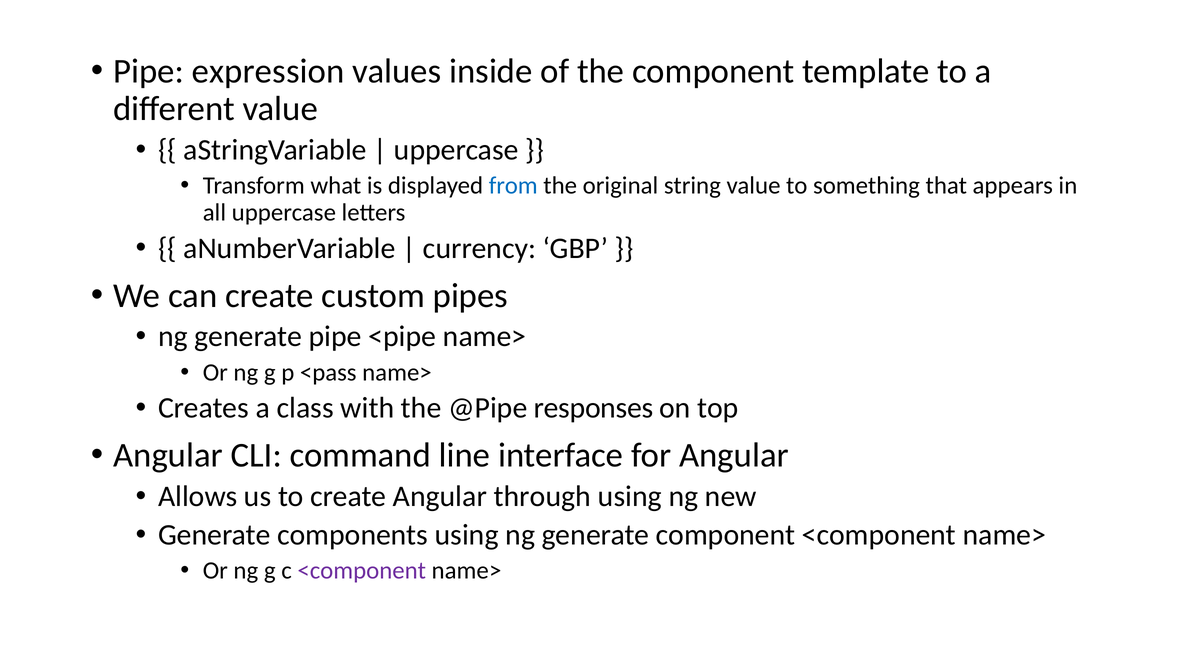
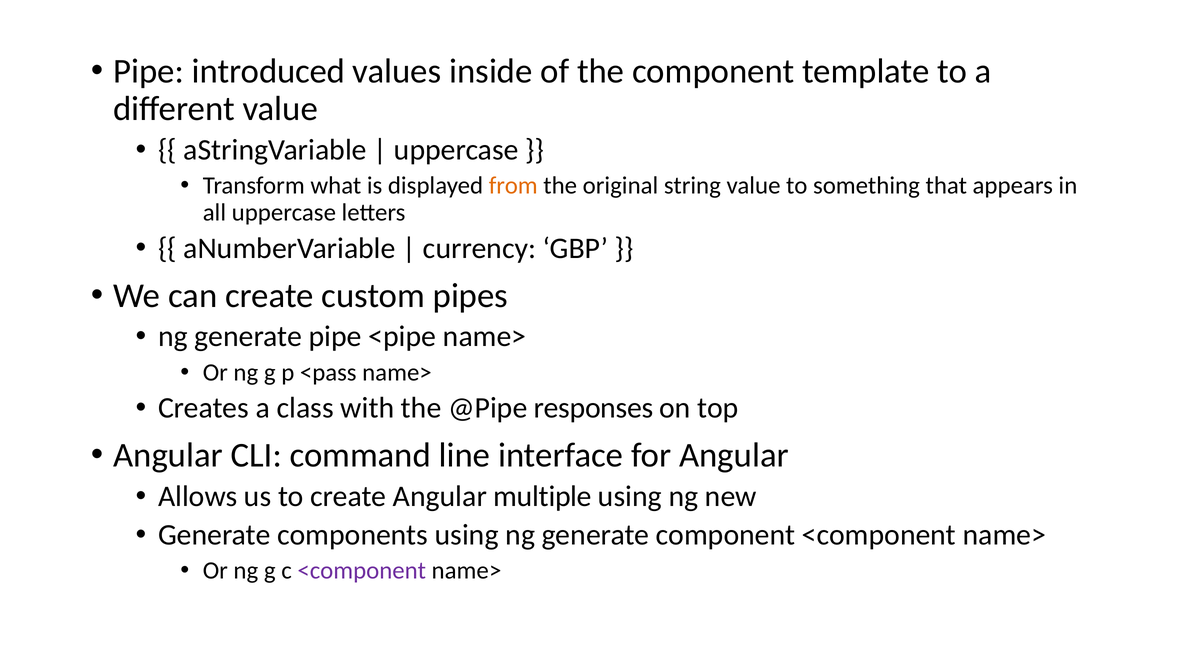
expression: expression -> introduced
from colour: blue -> orange
through: through -> multiple
